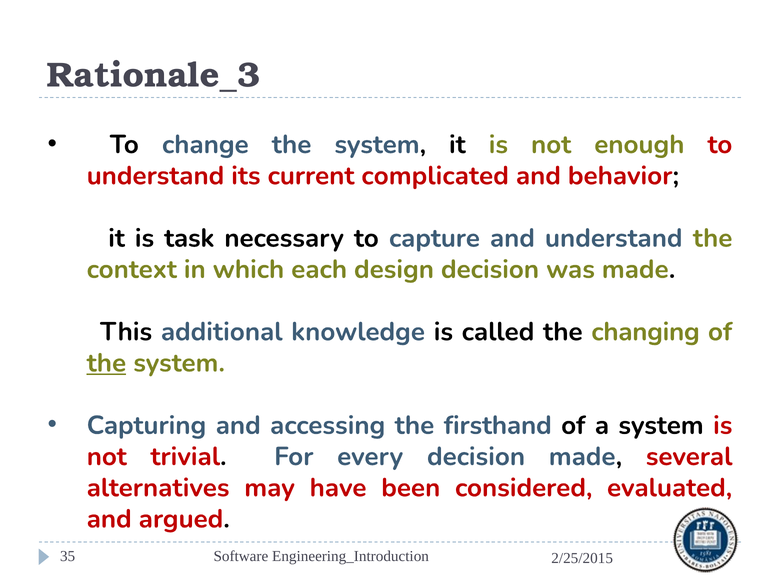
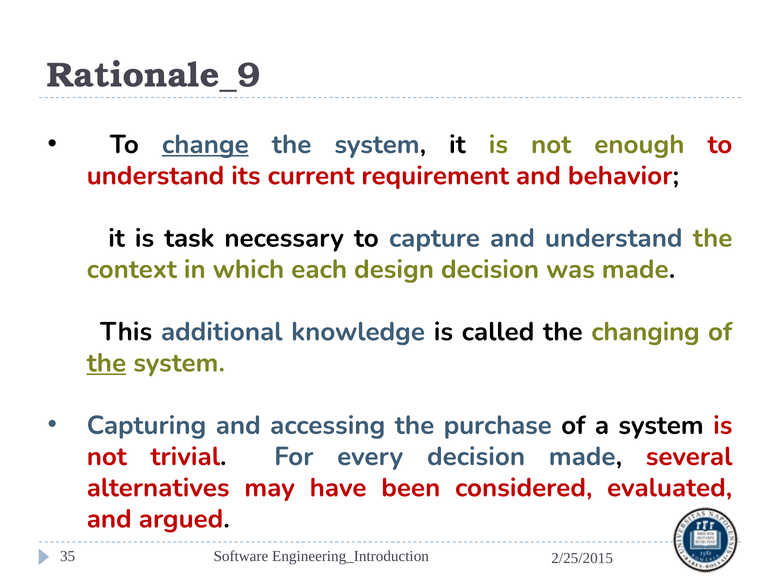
Rationale_3: Rationale_3 -> Rationale_9
change underline: none -> present
complicated: complicated -> requirement
firsthand: firsthand -> purchase
